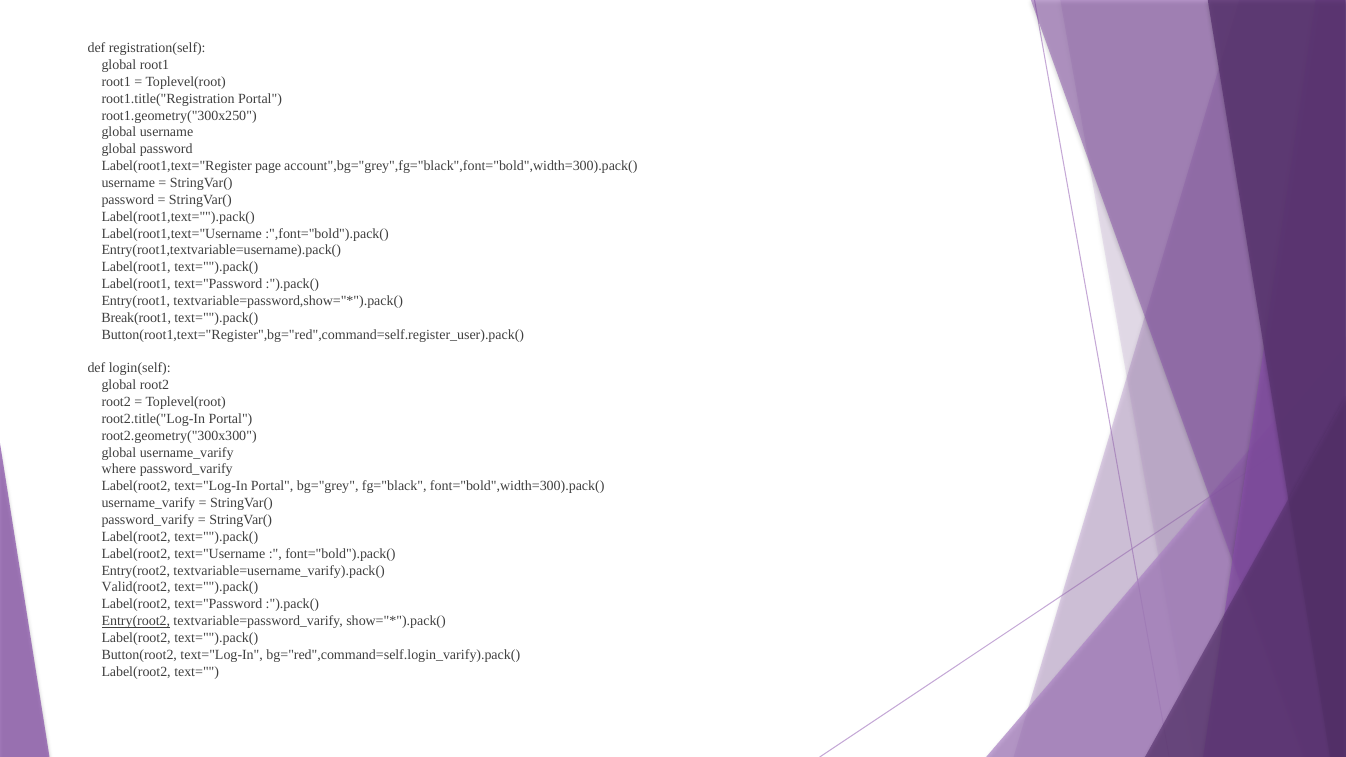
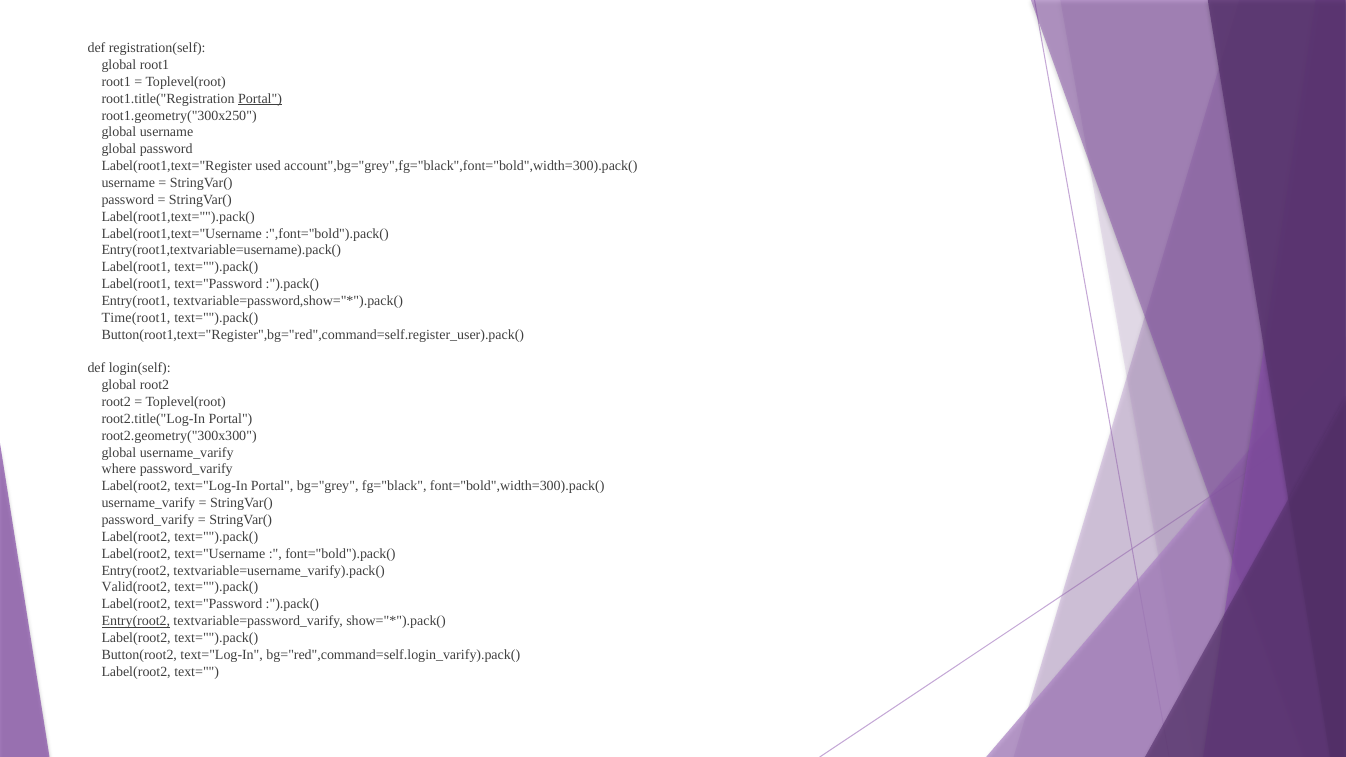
Portal at (260, 99) underline: none -> present
page: page -> used
Break(root1: Break(root1 -> Time(root1
